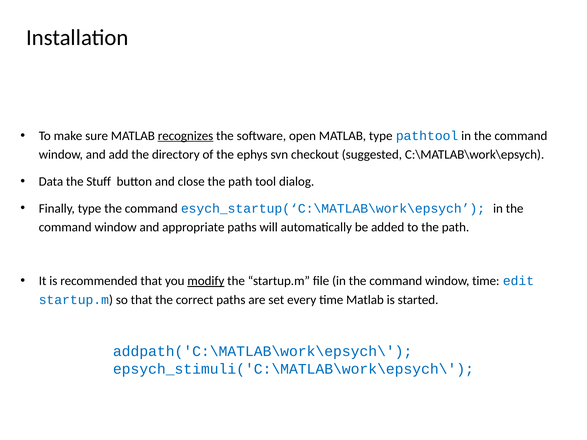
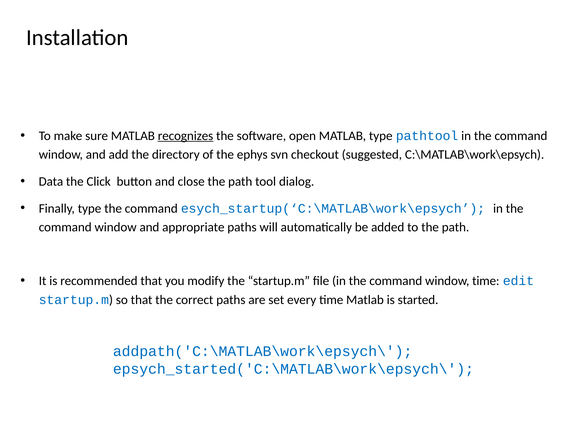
Stuff: Stuff -> Click
modify underline: present -> none
epsych_stimuli('C:\MATLAB\work\epsych\: epsych_stimuli('C:\MATLAB\work\epsych\ -> epsych_started('C:\MATLAB\work\epsych\
